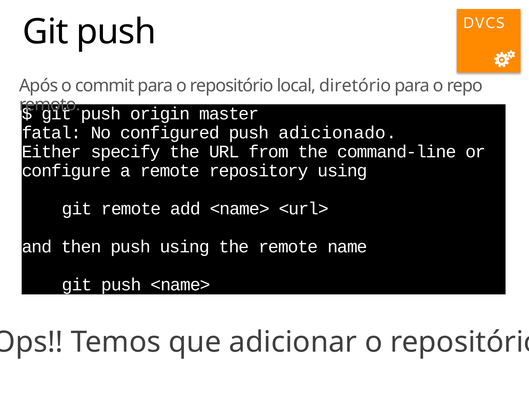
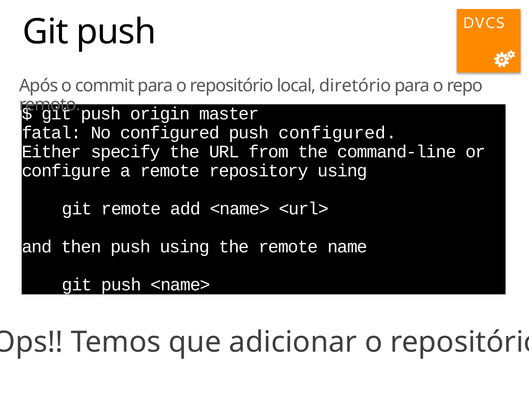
push adicionado: adicionado -> configured
